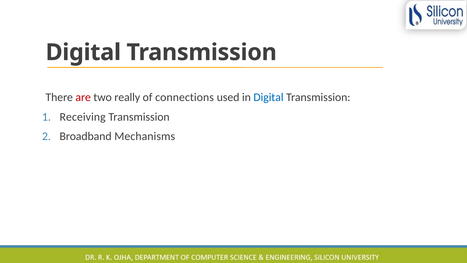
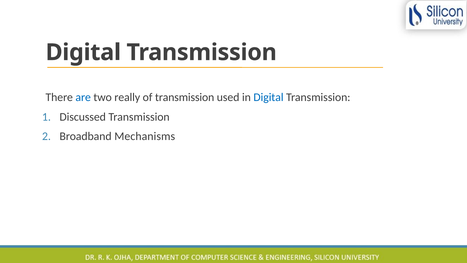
are colour: red -> blue
of connections: connections -> transmission
Receiving: Receiving -> Discussed
